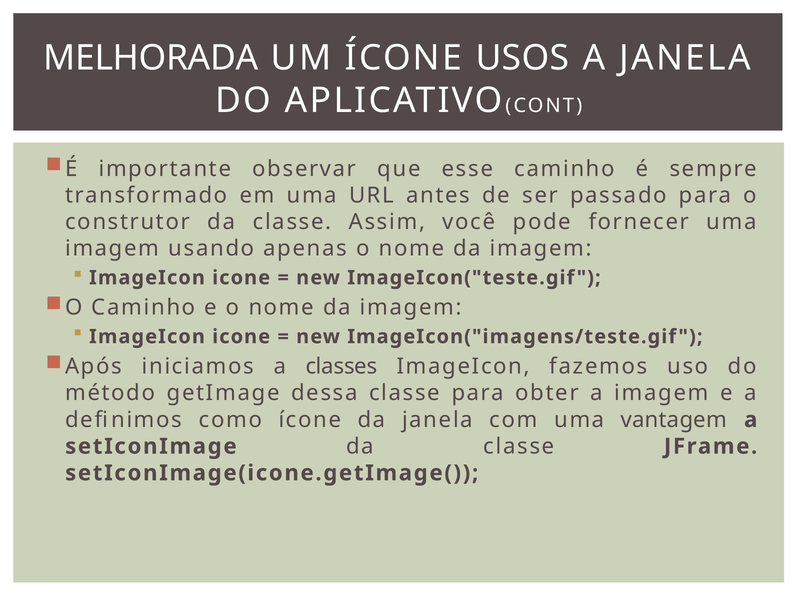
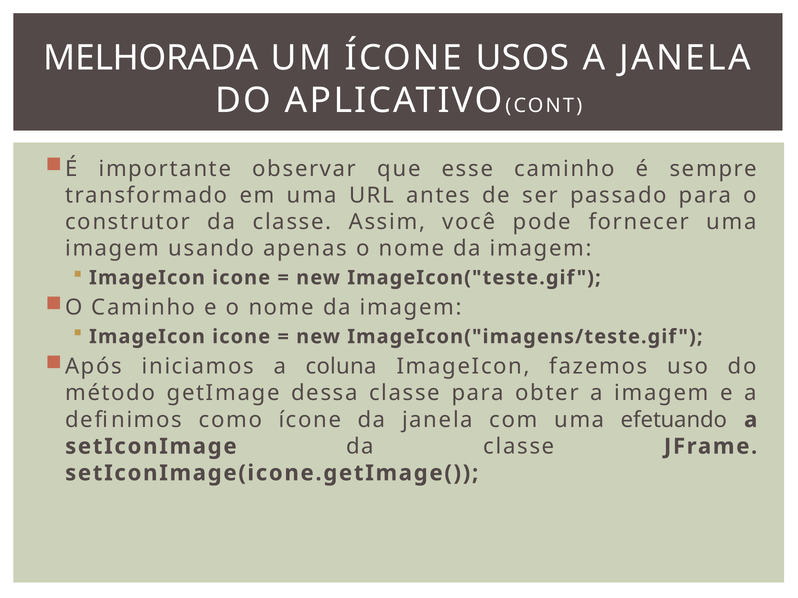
classes: classes -> coluna
vantagem: vantagem -> efetuando
